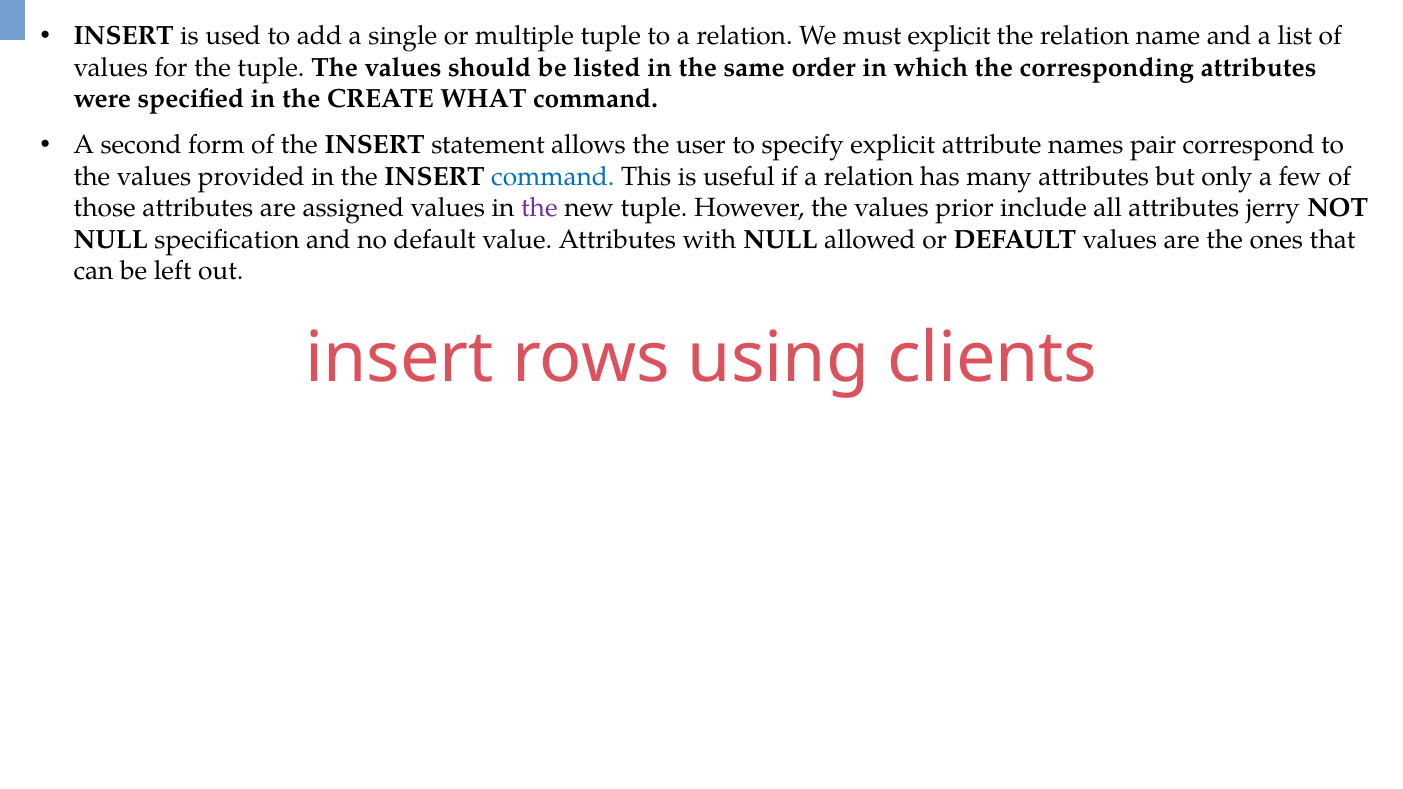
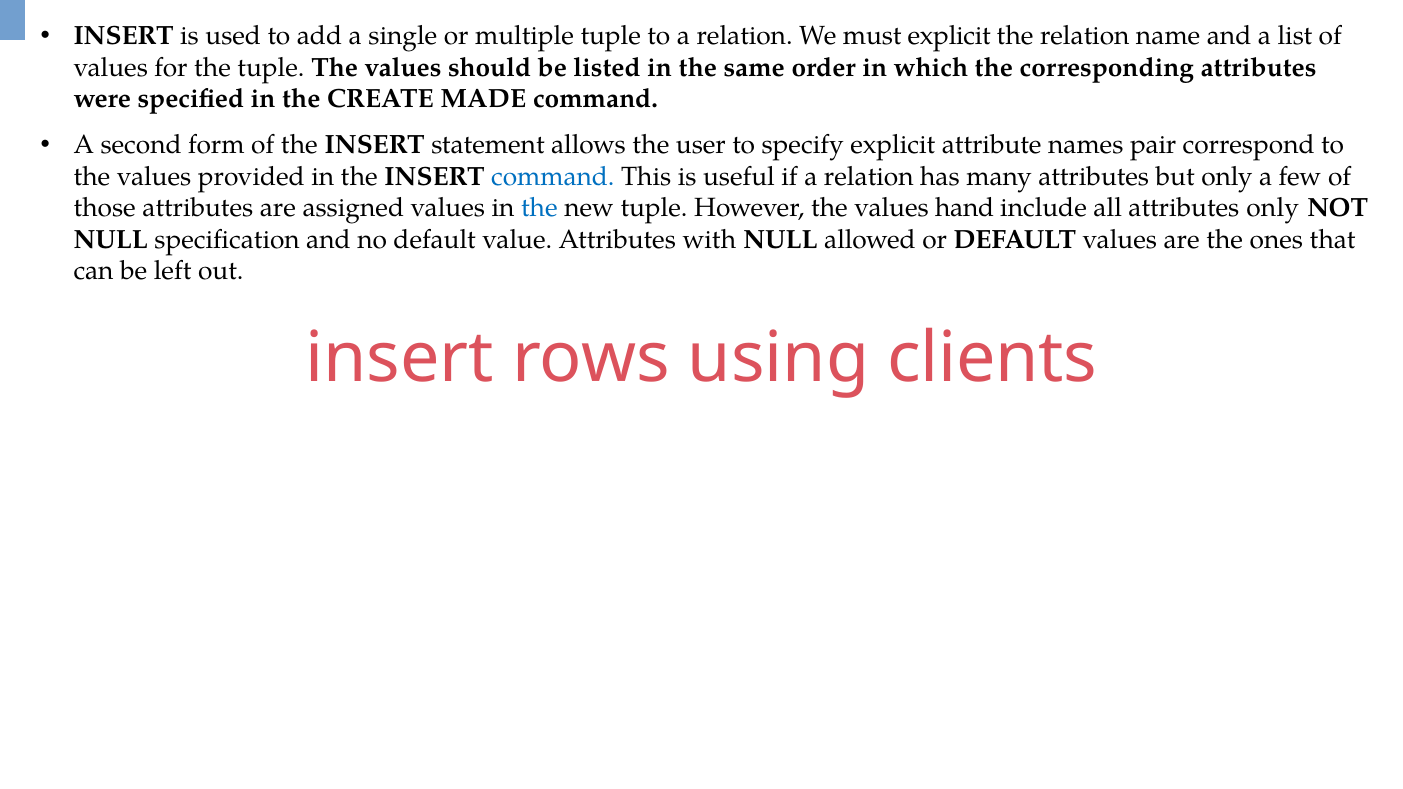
WHAT: WHAT -> MADE
the at (539, 208) colour: purple -> blue
prior: prior -> hand
attributes jerry: jerry -> only
